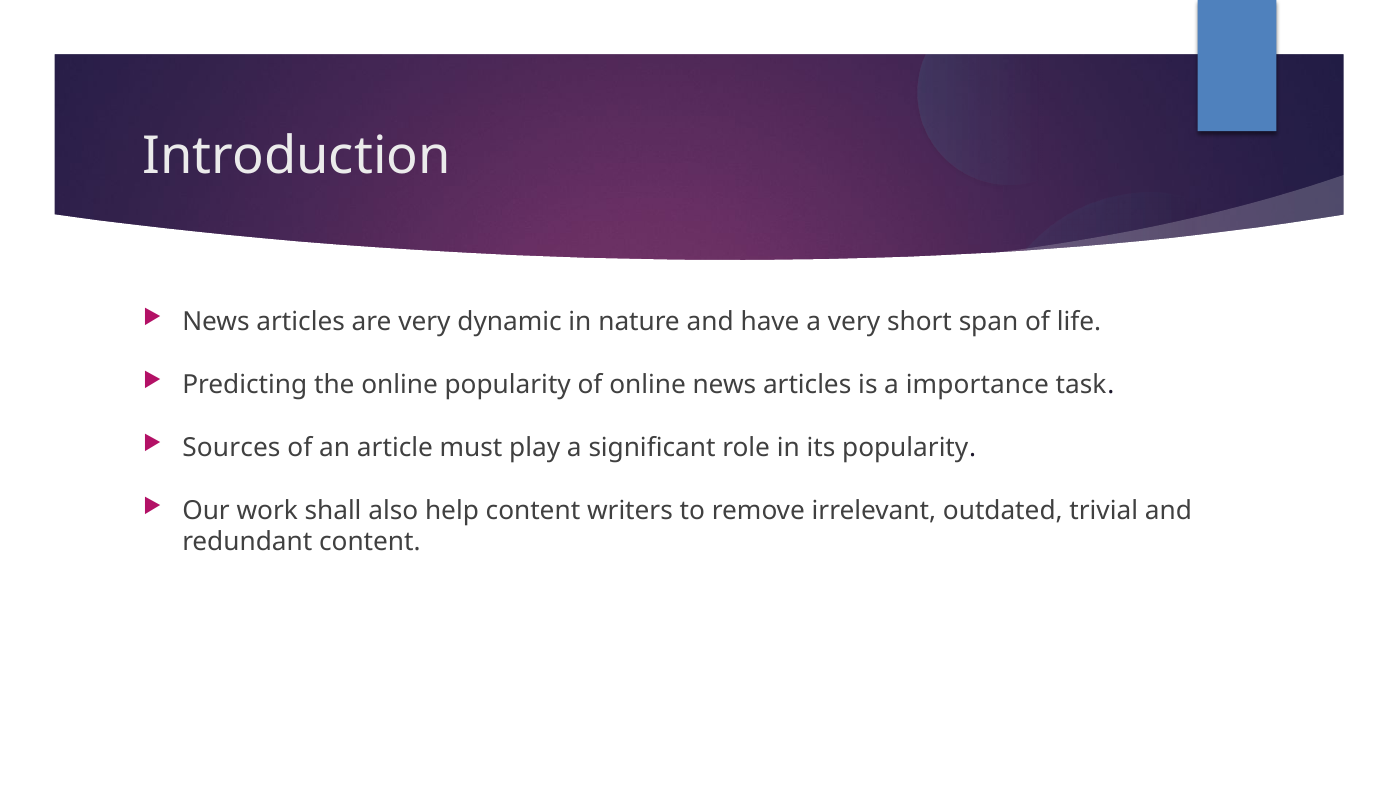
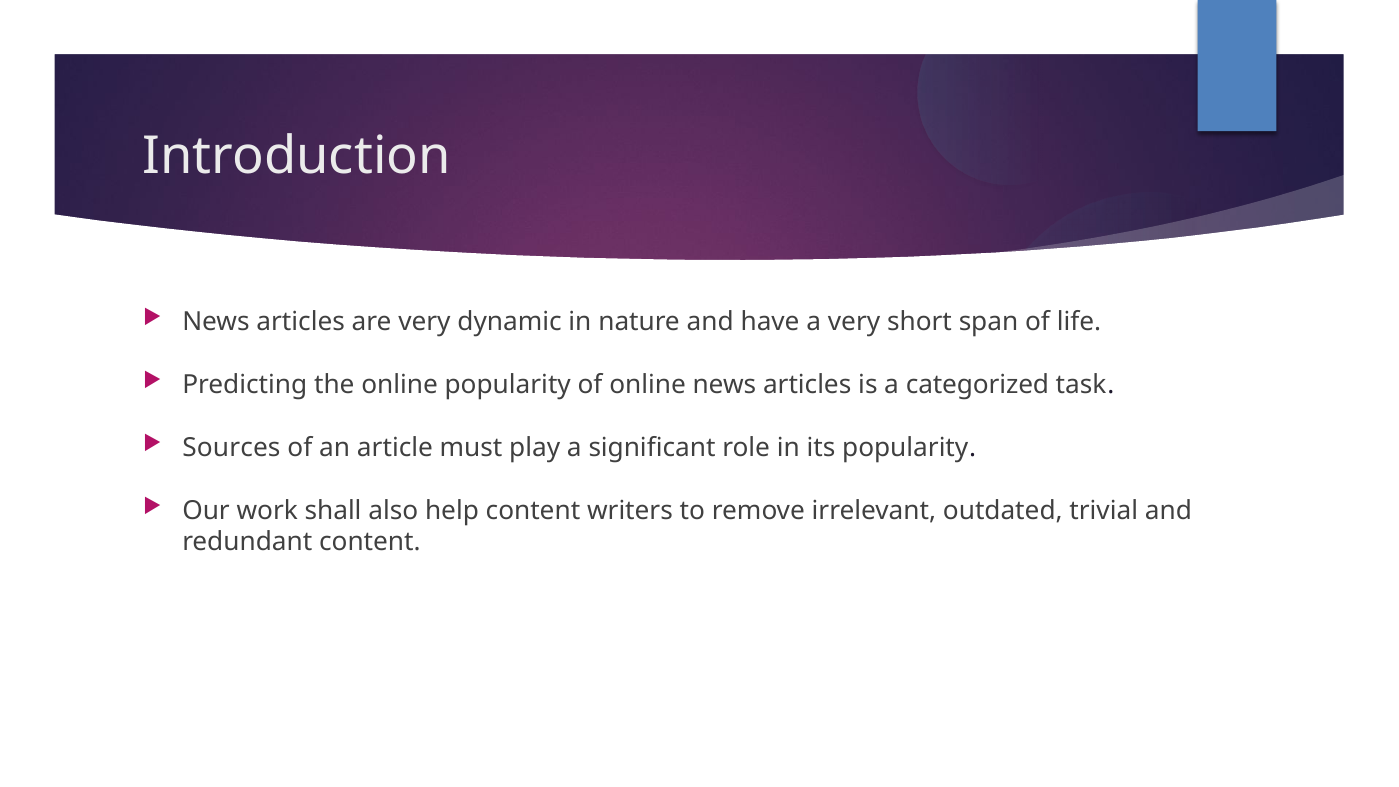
importance: importance -> categorized
